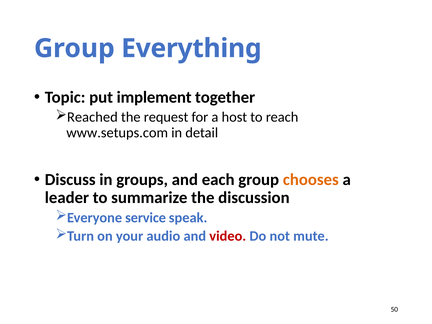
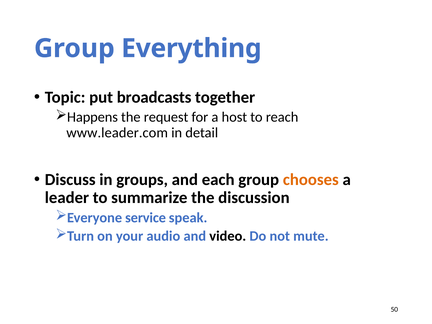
implement: implement -> broadcasts
Reached: Reached -> Happens
www.setups.com: www.setups.com -> www.leader.com
video colour: red -> black
